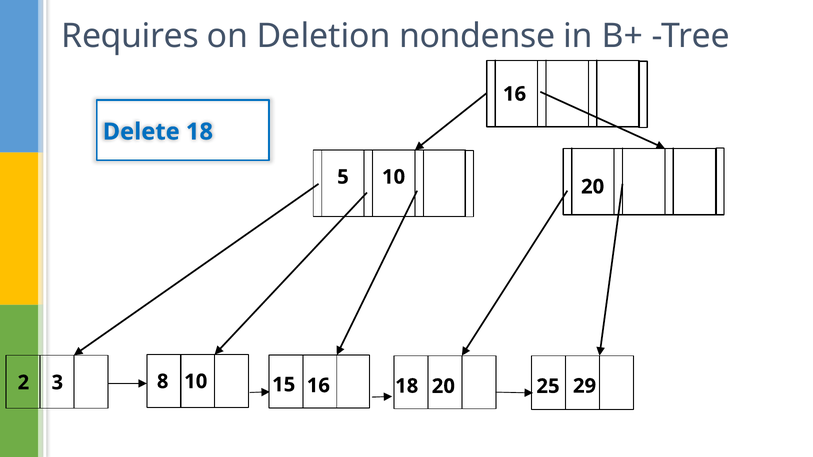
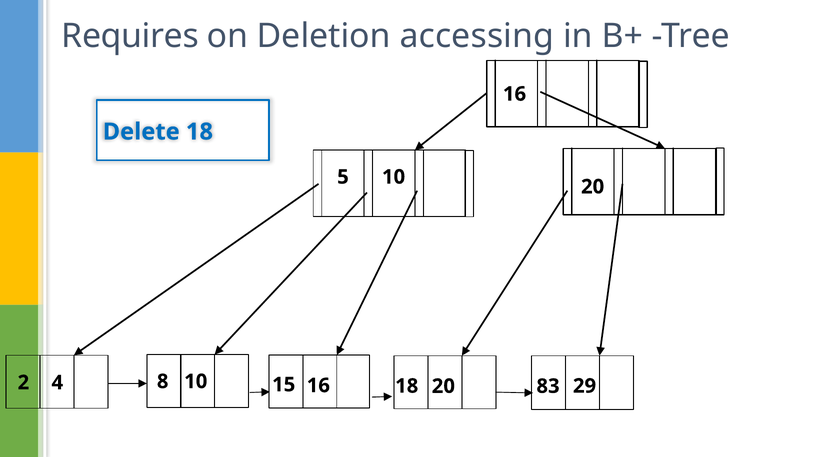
nondense: nondense -> accessing
3: 3 -> 4
25: 25 -> 83
